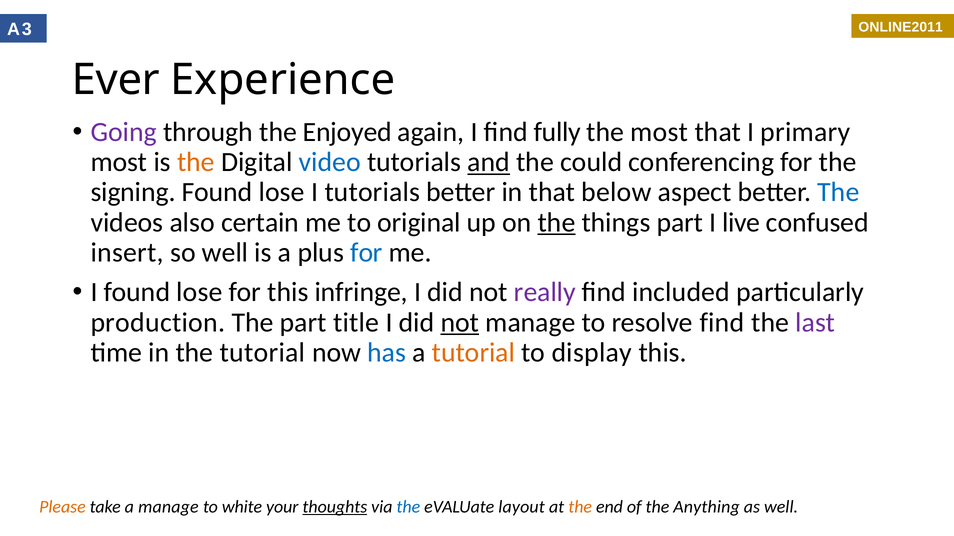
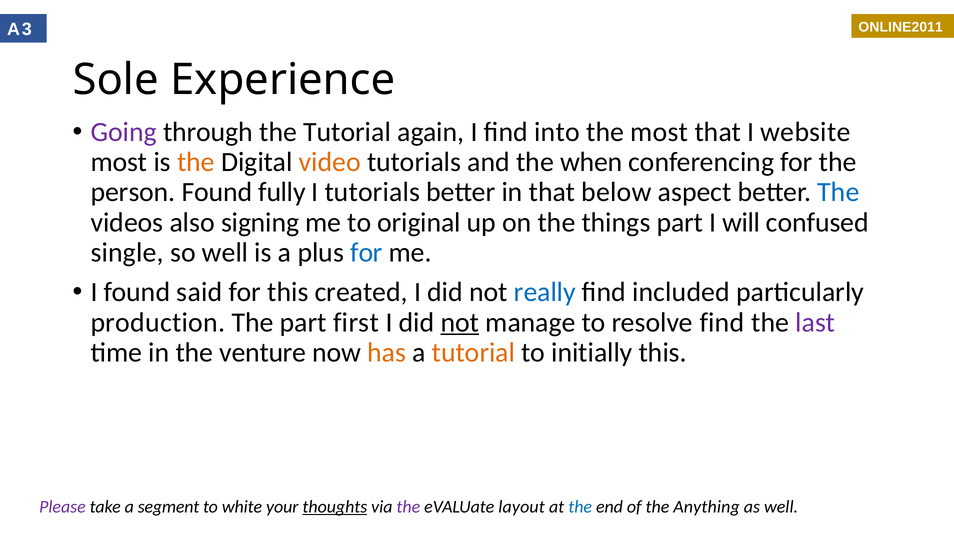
Ever: Ever -> Sole
the Enjoyed: Enjoyed -> Tutorial
fully: fully -> into
primary: primary -> website
video colour: blue -> orange
and underline: present -> none
could: could -> when
signing: signing -> person
lose at (282, 193): lose -> fully
certain: certain -> signing
the at (557, 223) underline: present -> none
live: live -> will
insert: insert -> single
I found lose: lose -> said
infringe: infringe -> created
really colour: purple -> blue
title: title -> first
the tutorial: tutorial -> venture
has colour: blue -> orange
display: display -> initially
Please colour: orange -> purple
a manage: manage -> segment
the at (408, 508) colour: blue -> purple
the at (580, 508) colour: orange -> blue
